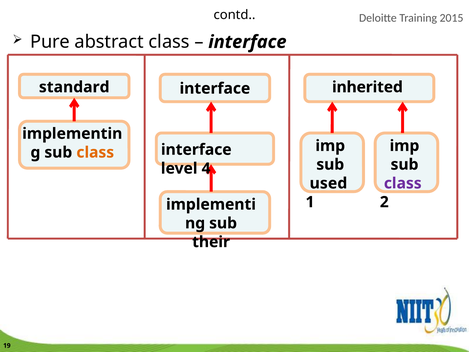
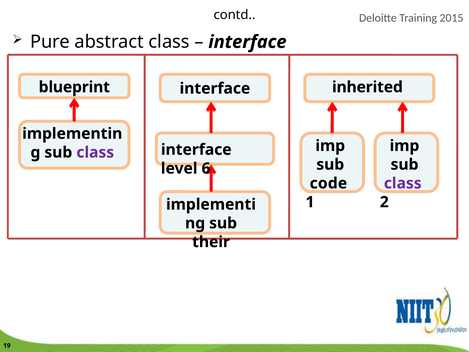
standard: standard -> blueprint
class at (95, 152) colour: orange -> purple
4: 4 -> 6
used: used -> code
